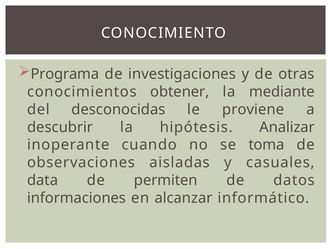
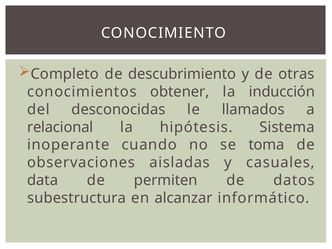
Programa: Programa -> Completo
investigaciones: investigaciones -> descubrimiento
mediante: mediante -> inducción
proviene: proviene -> llamados
descubrir: descubrir -> relacional
Analizar: Analizar -> Sistema
informaciones: informaciones -> subestructura
